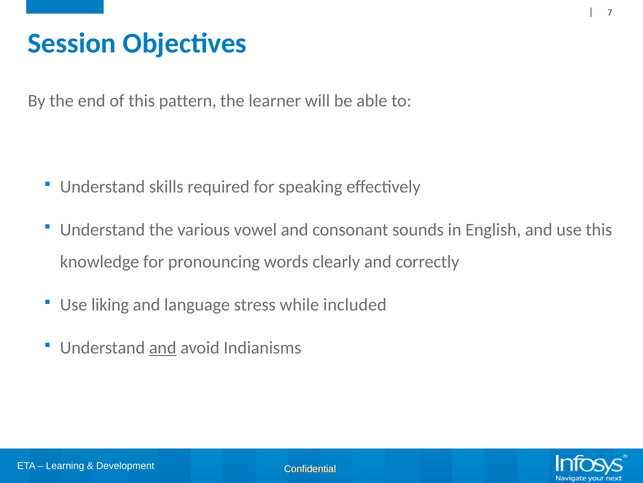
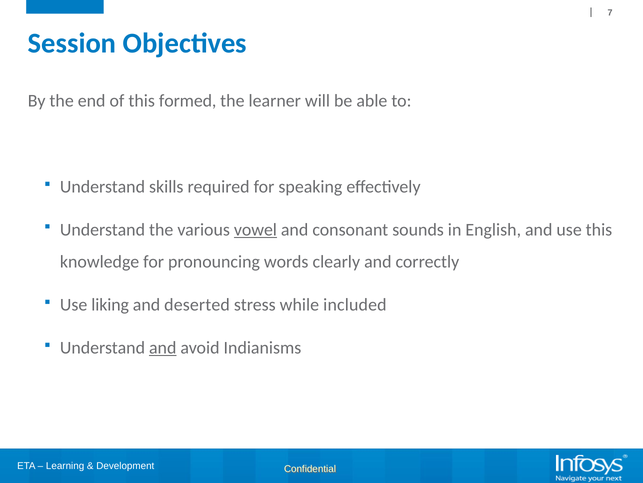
pattern: pattern -> formed
vowel underline: none -> present
language: language -> deserted
